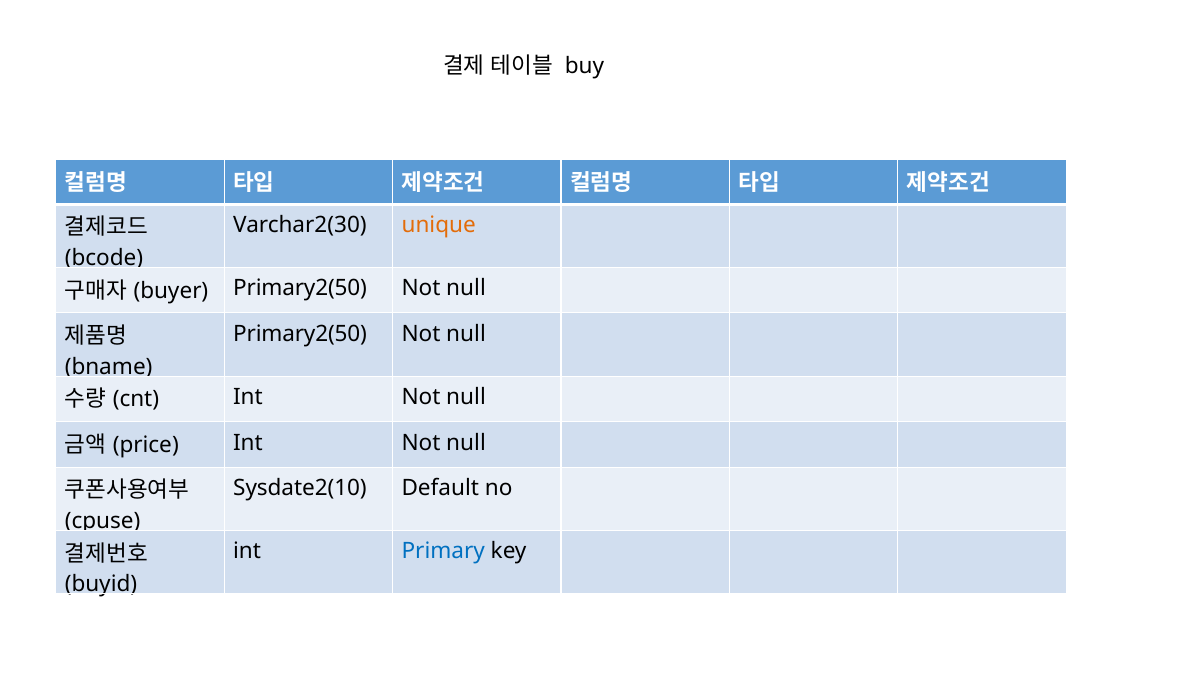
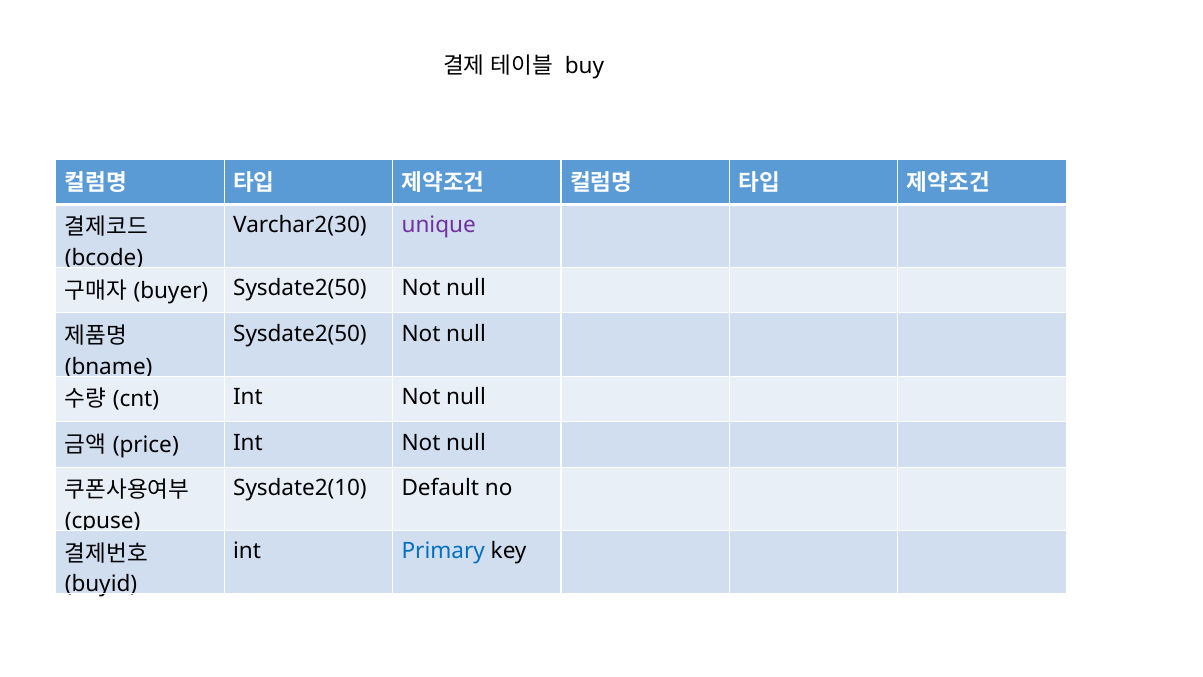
unique colour: orange -> purple
Primary2(50 at (300, 288): Primary2(50 -> Sysdate2(50
Primary2(50 at (300, 334): Primary2(50 -> Sysdate2(50
